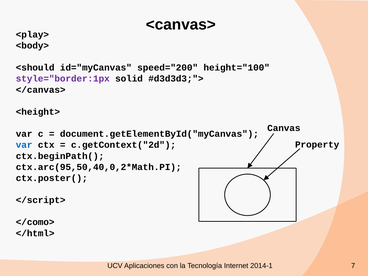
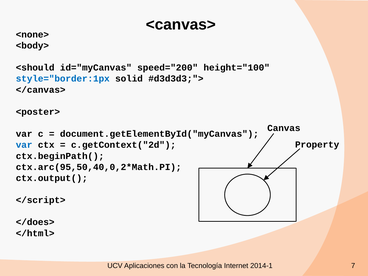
<play>: <play> -> <none>
style="border:1px colour: purple -> blue
<height>: <height> -> <poster>
ctx.poster(: ctx.poster( -> ctx.output(
</como>: </como> -> </does>
